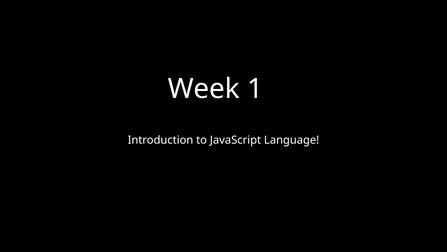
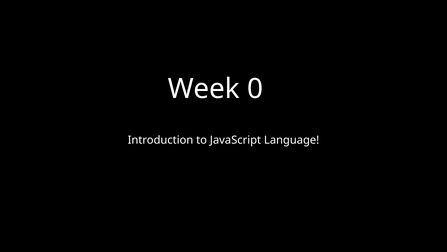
1: 1 -> 0
